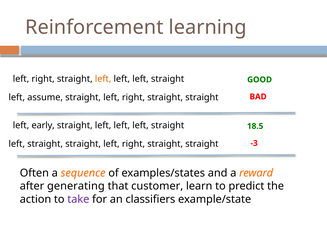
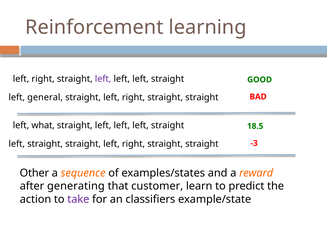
left at (103, 79) colour: orange -> purple
assume: assume -> general
early: early -> what
Often: Often -> Other
